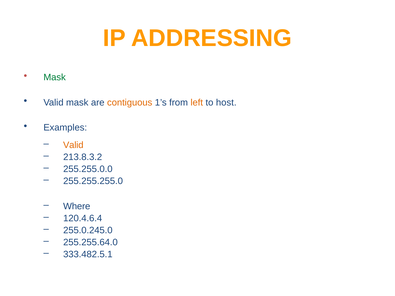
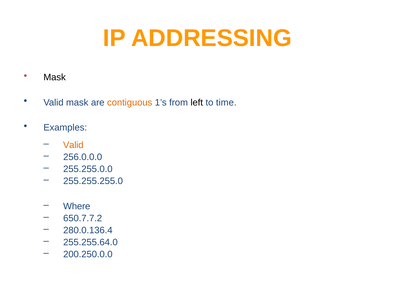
Mask at (55, 77) colour: green -> black
left colour: orange -> black
host: host -> time
213.8.3.2: 213.8.3.2 -> 256.0.0.0
120.4.6.4: 120.4.6.4 -> 650.7.7.2
255.0.245.0: 255.0.245.0 -> 280.0.136.4
333.482.5.1: 333.482.5.1 -> 200.250.0.0
